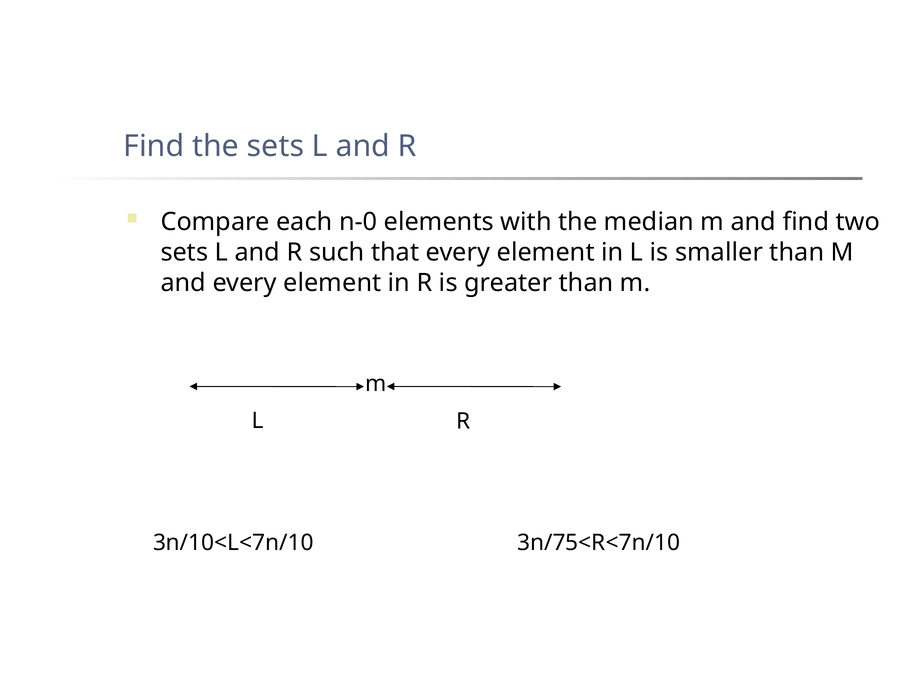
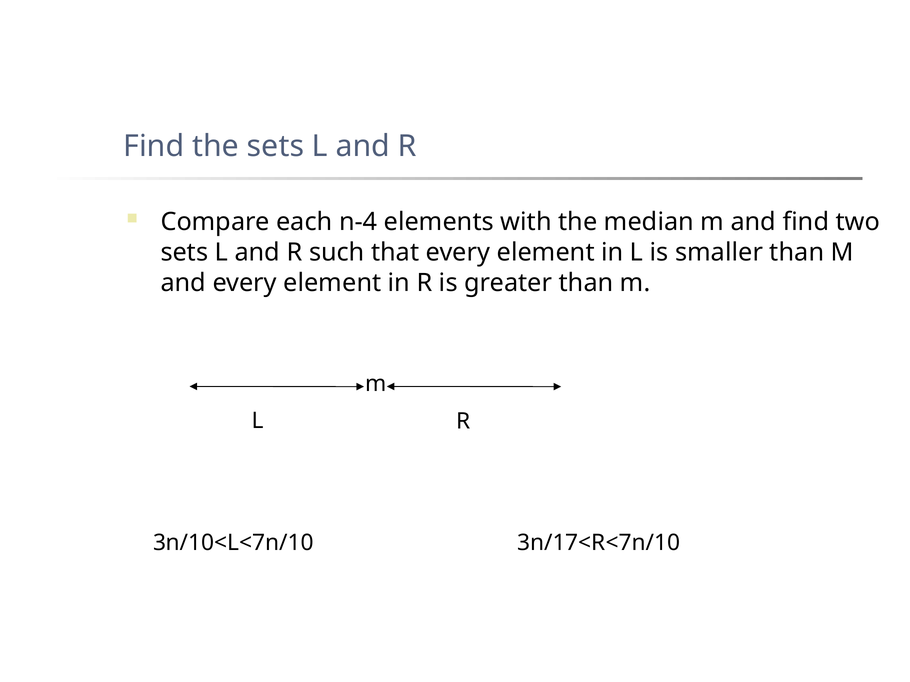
n-0: n-0 -> n-4
3n/75<R<7n/10: 3n/75<R<7n/10 -> 3n/17<R<7n/10
